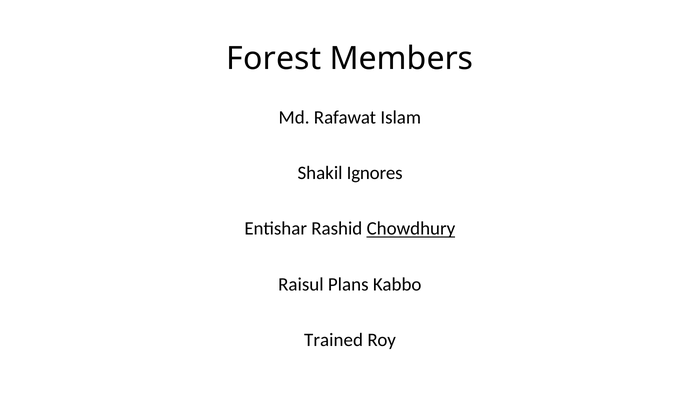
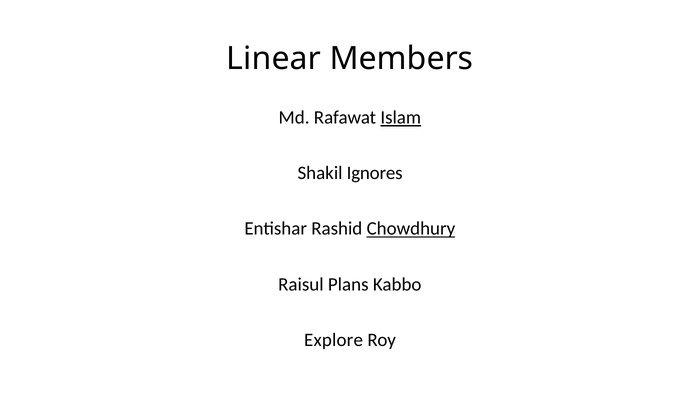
Forest: Forest -> Linear
Islam underline: none -> present
Trained: Trained -> Explore
